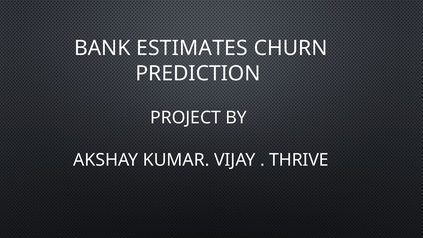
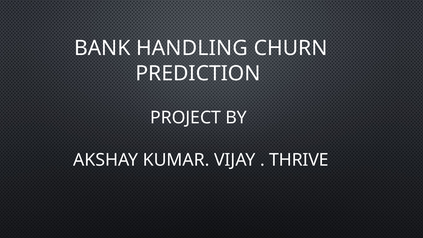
ESTIMATES: ESTIMATES -> HANDLING
